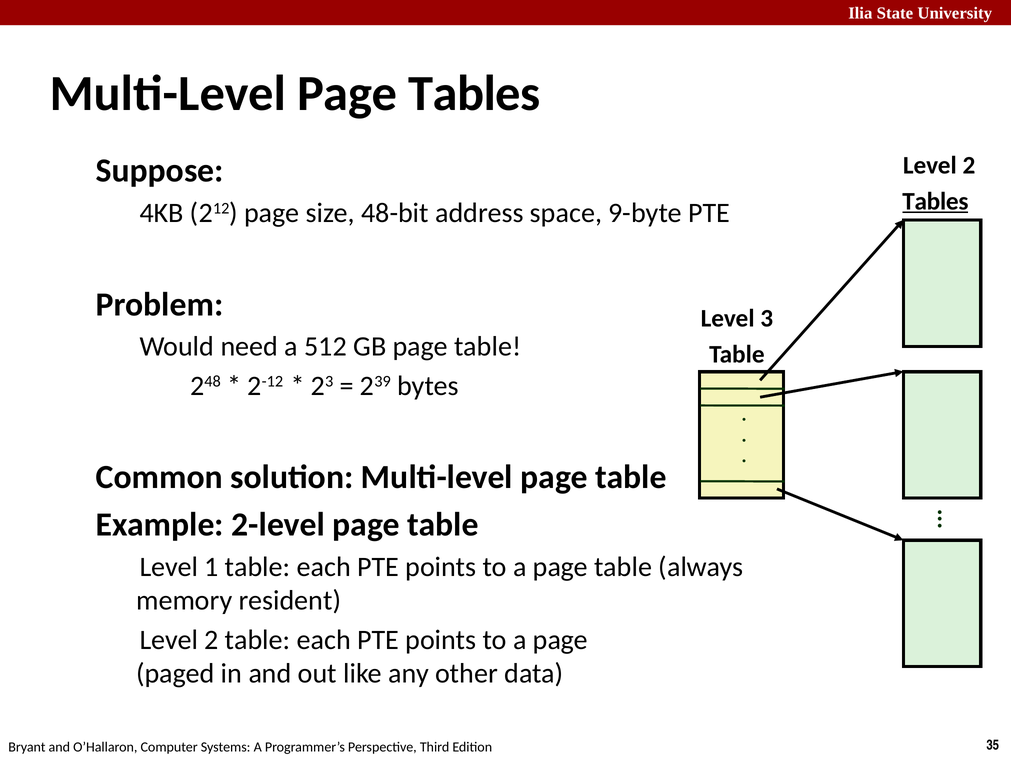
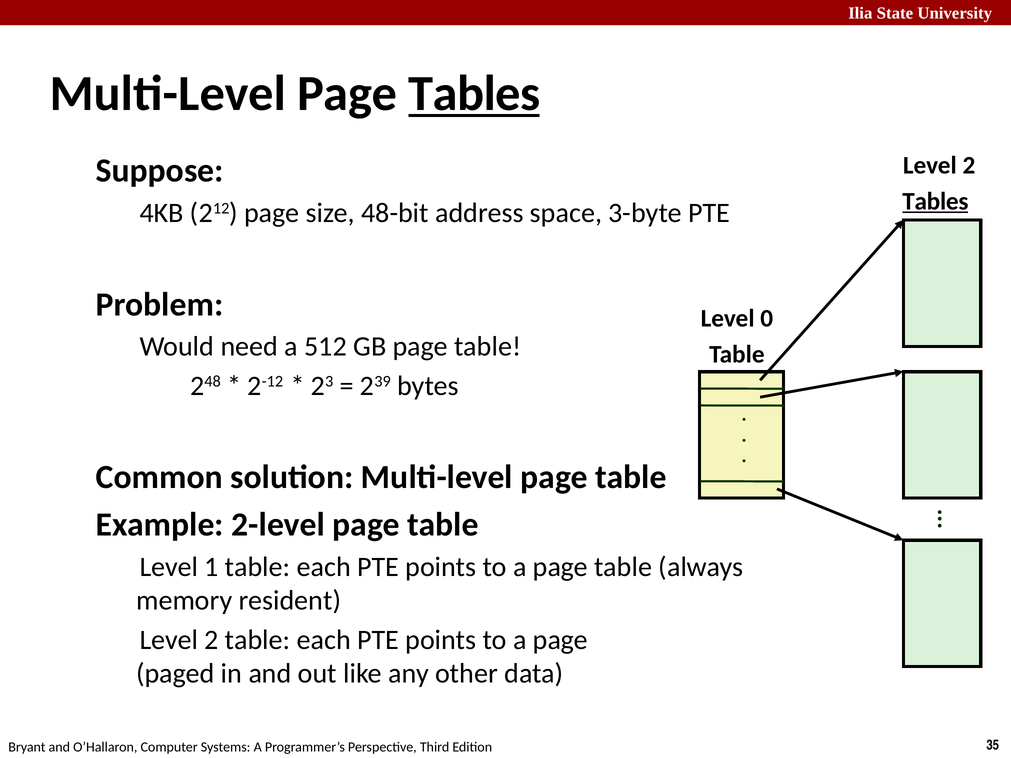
Tables at (474, 94) underline: none -> present
9-byte: 9-byte -> 3-byte
3: 3 -> 0
